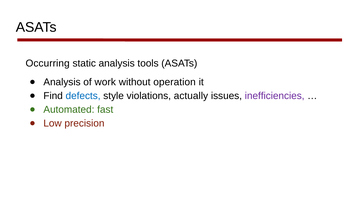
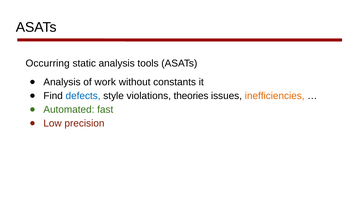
operation: operation -> constants
actually: actually -> theories
inefficiencies colour: purple -> orange
